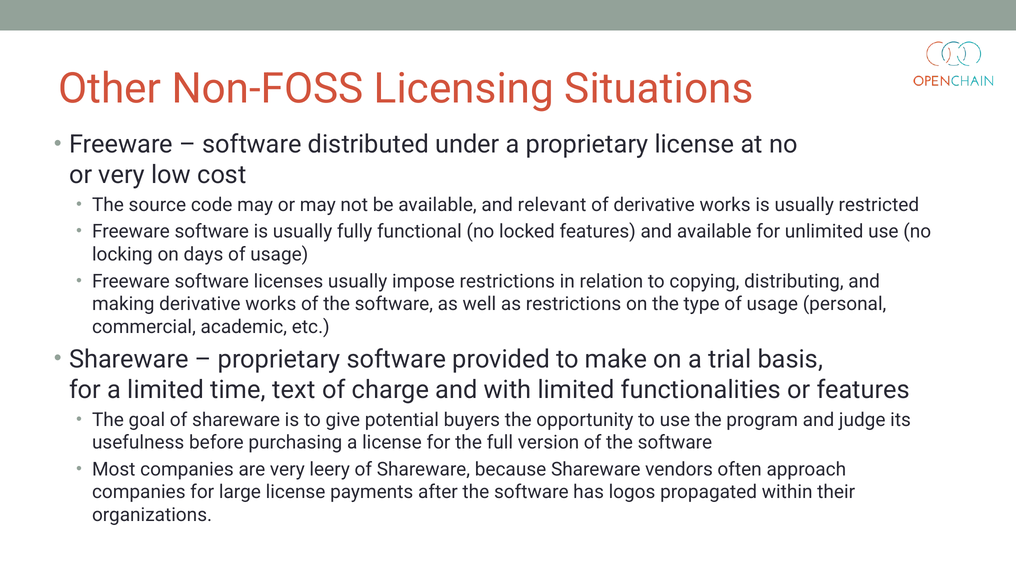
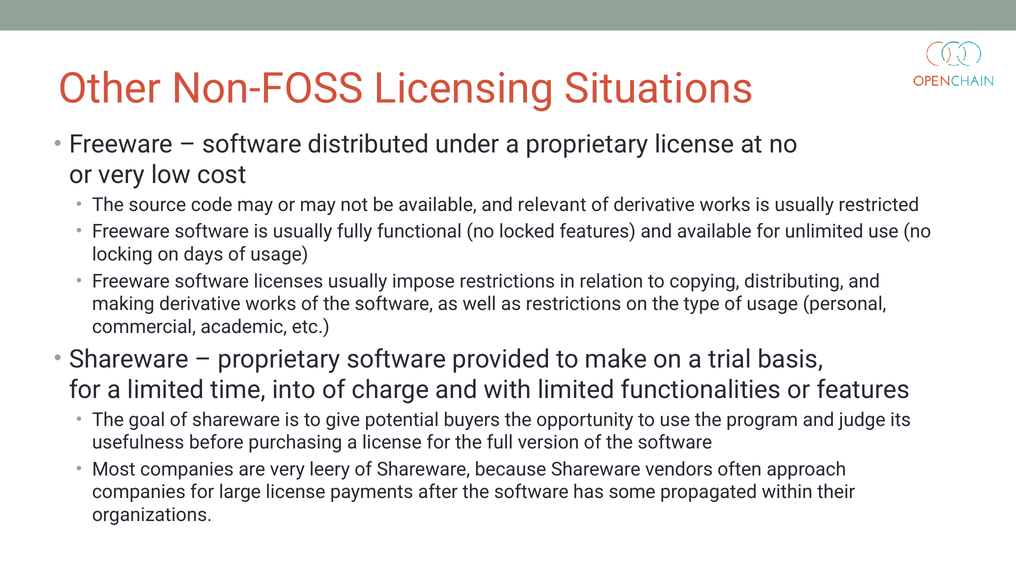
text: text -> into
logos: logos -> some
